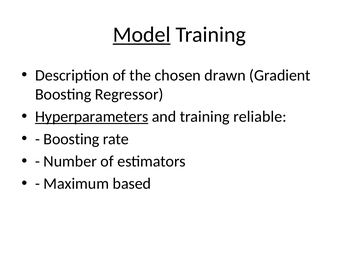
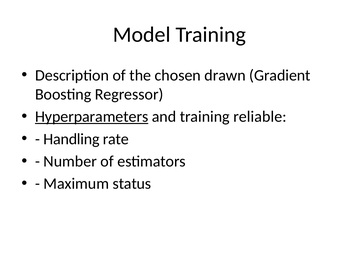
Model underline: present -> none
Boosting at (71, 139): Boosting -> Handling
based: based -> status
